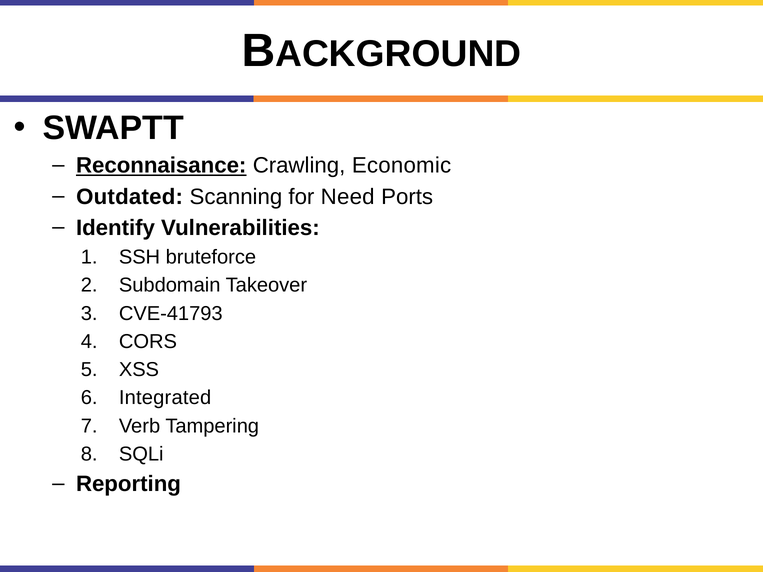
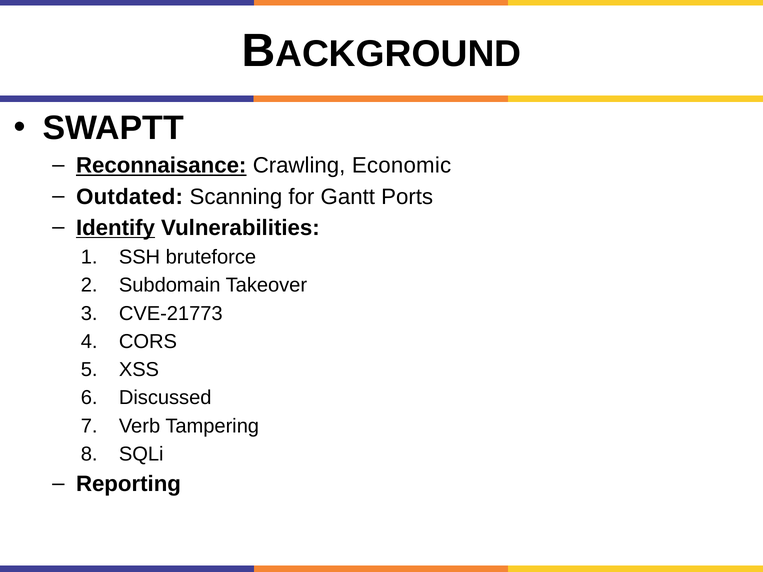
Need: Need -> Gantt
Identify underline: none -> present
CVE-41793: CVE-41793 -> CVE-21773
Integrated: Integrated -> Discussed
